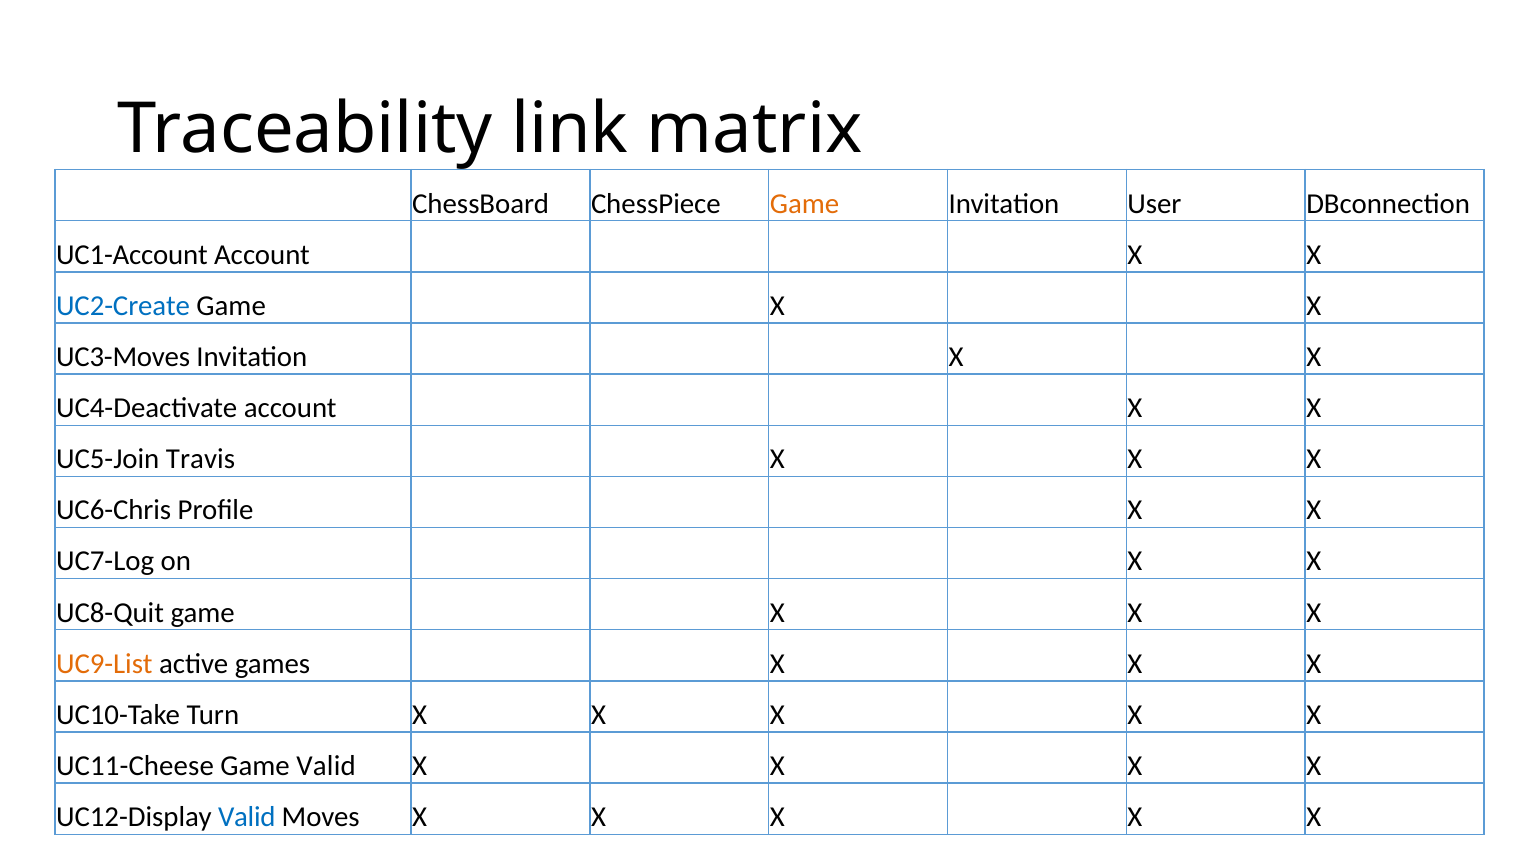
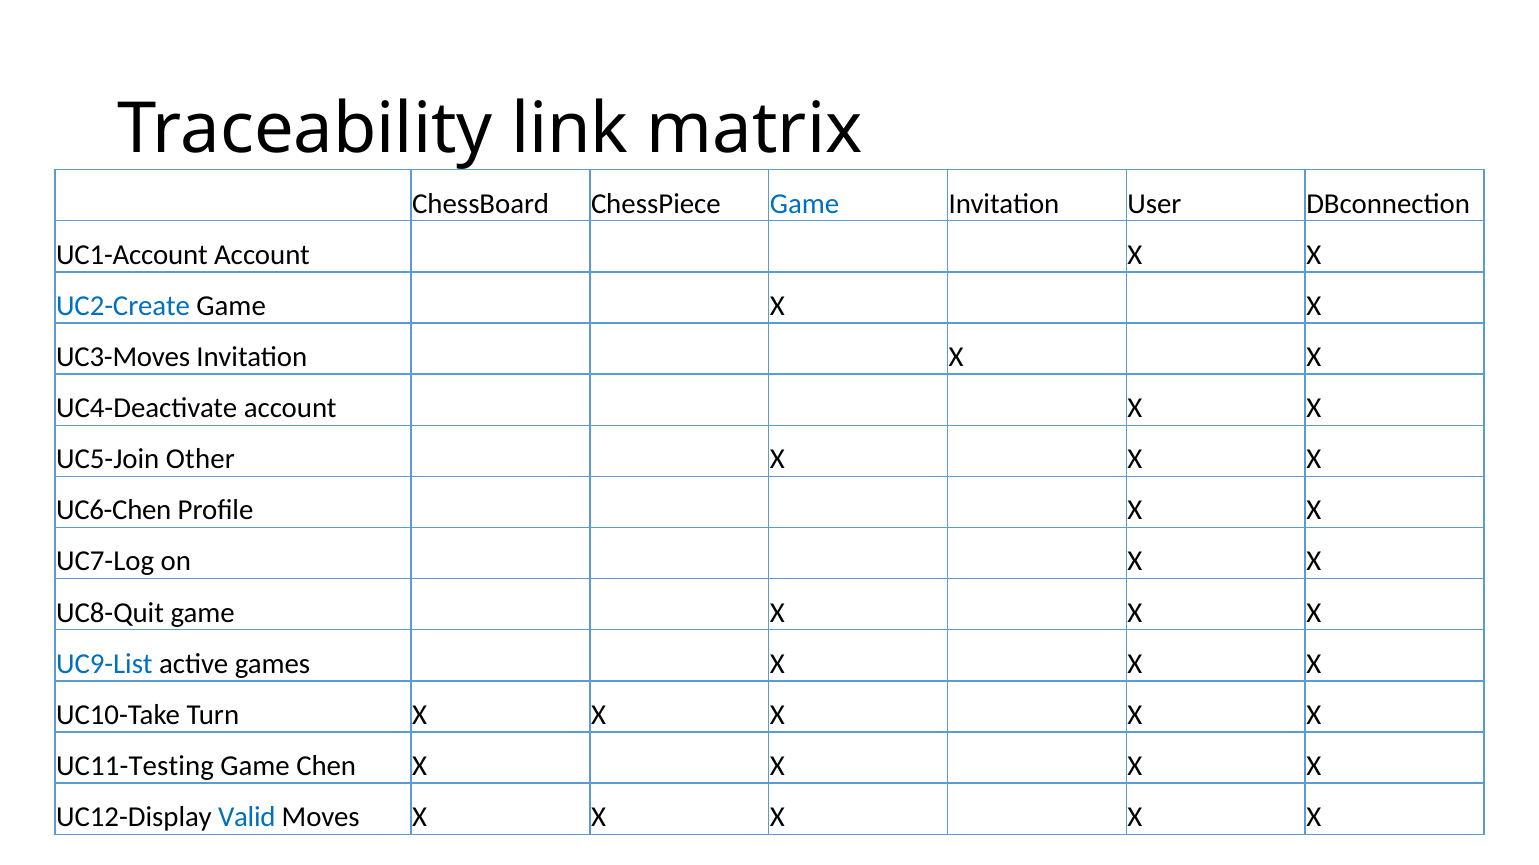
Game at (805, 204) colour: orange -> blue
Travis: Travis -> Other
UC6-Chris: UC6-Chris -> UC6-Chen
UC9-List colour: orange -> blue
UC11-Cheese: UC11-Cheese -> UC11-Testing
Game Valid: Valid -> Chen
